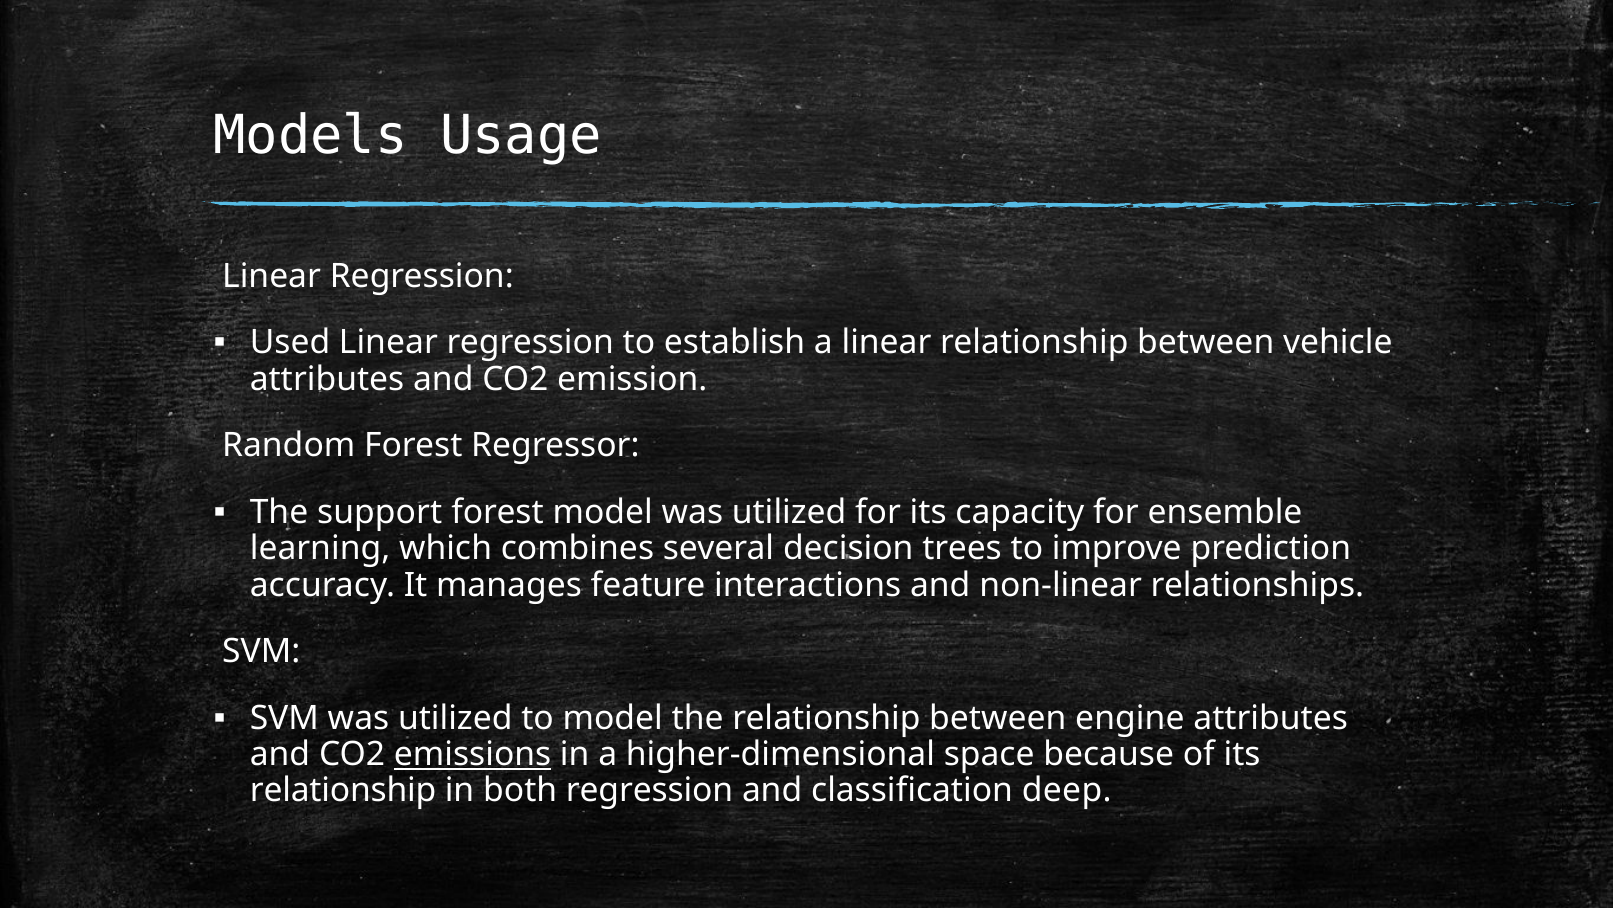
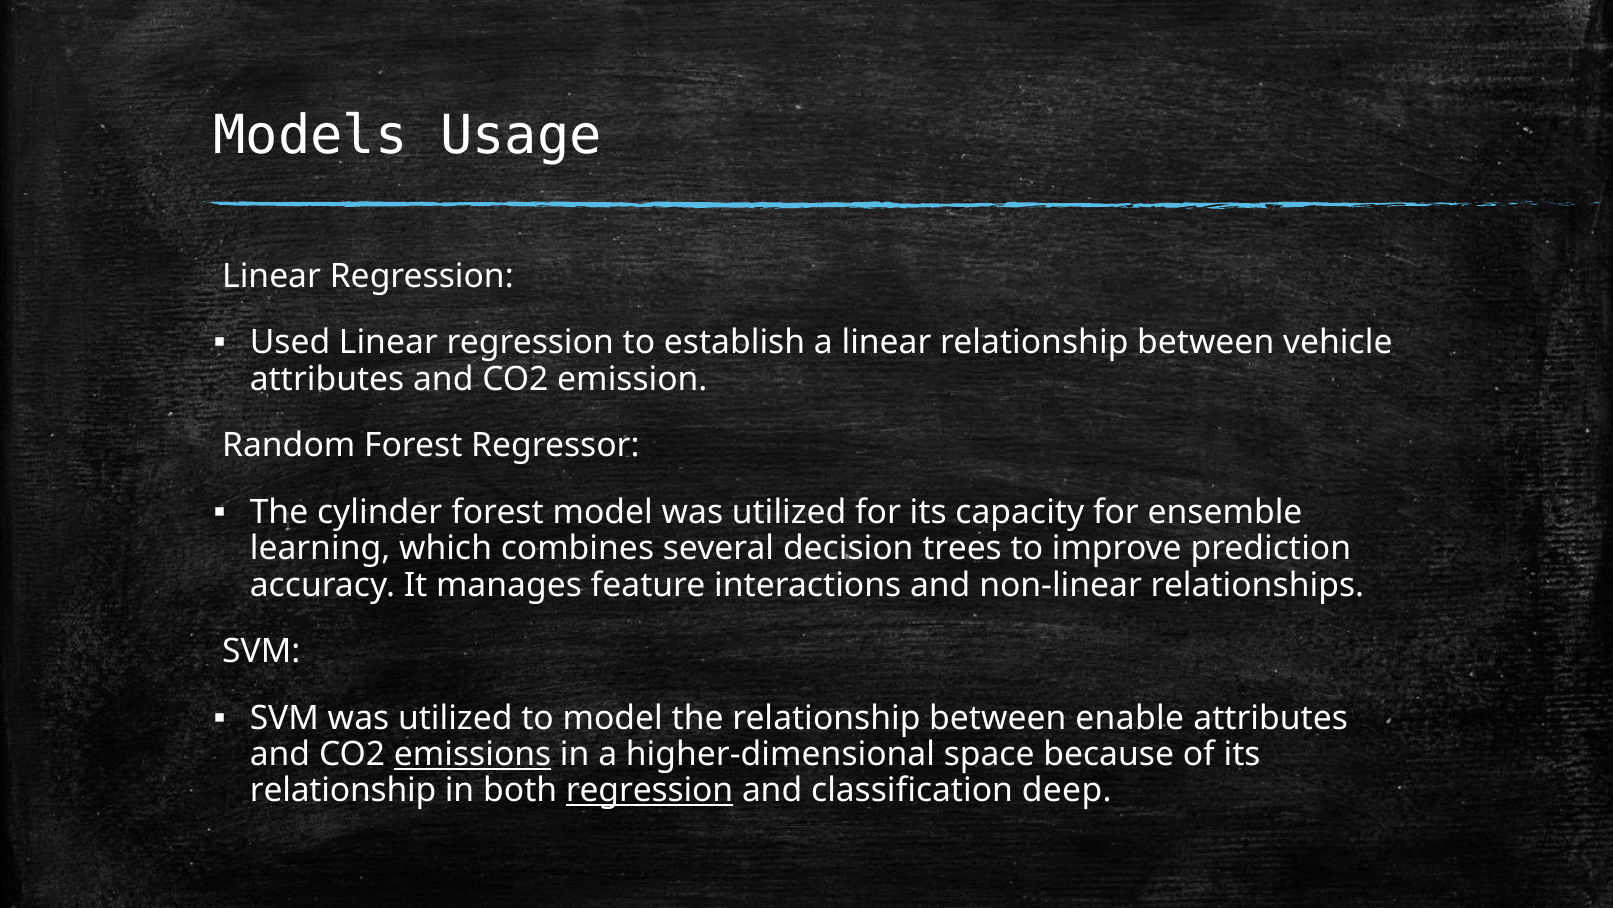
support: support -> cylinder
engine: engine -> enable
regression at (650, 790) underline: none -> present
